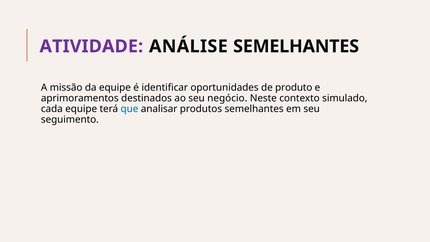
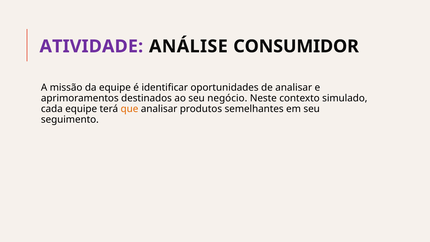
ANÁLISE SEMELHANTES: SEMELHANTES -> CONSUMIDOR
de produto: produto -> analisar
que colour: blue -> orange
